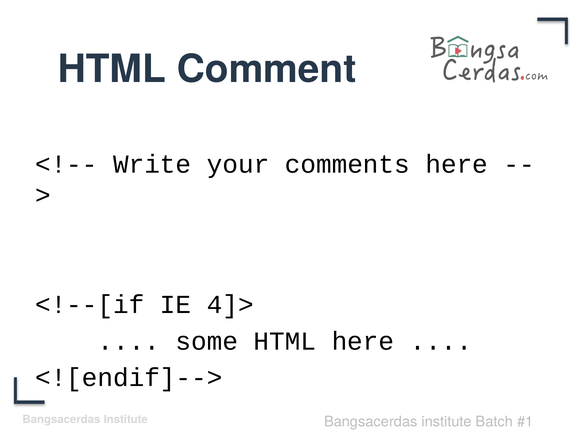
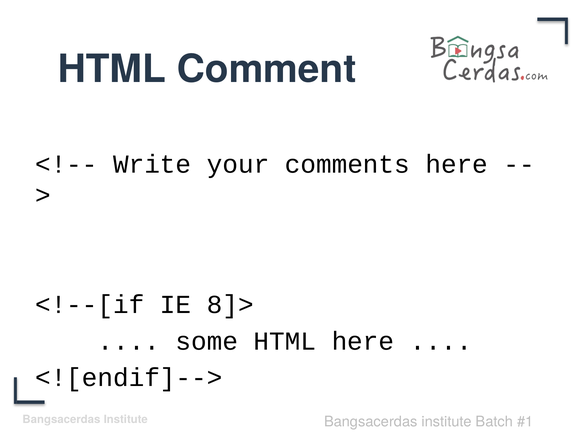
4]>: 4]> -> 8]>
